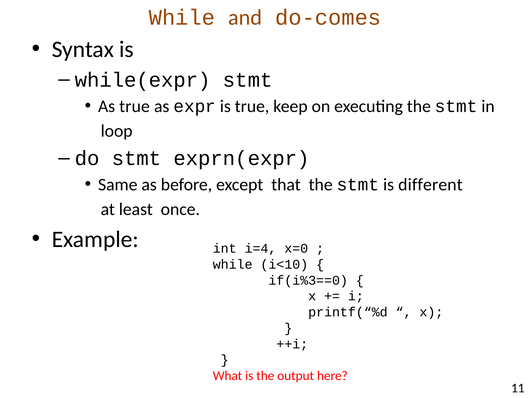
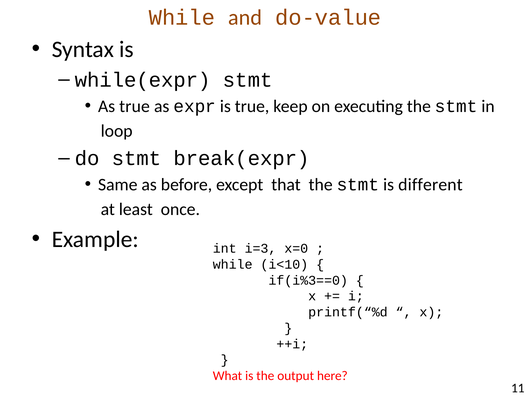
do-comes: do-comes -> do-value
exprn(expr: exprn(expr -> break(expr
i=4: i=4 -> i=3
